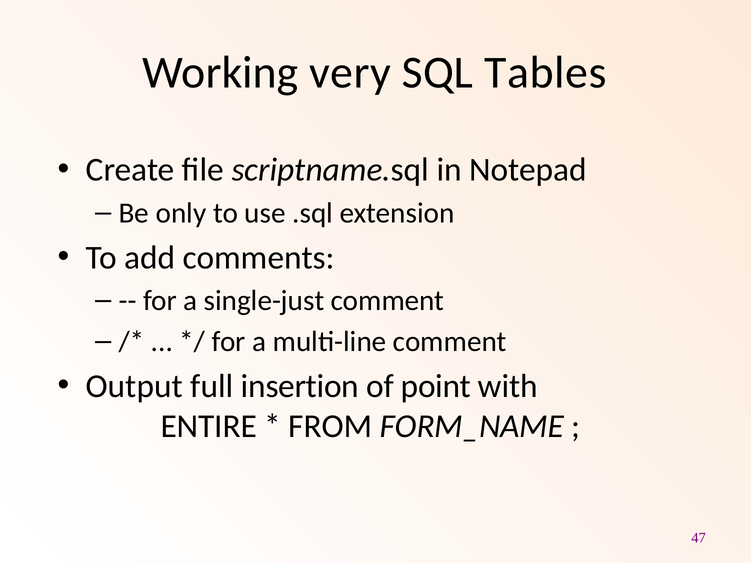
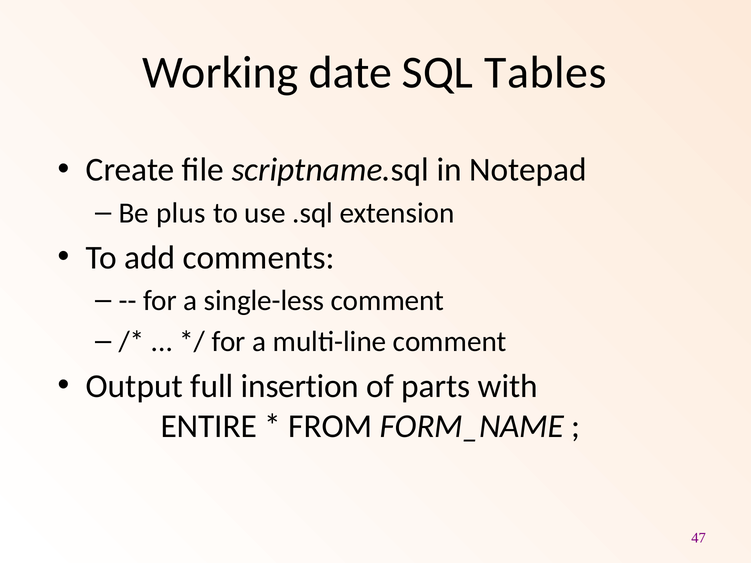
very: very -> date
only: only -> plus
single-just: single-just -> single-less
point: point -> parts
